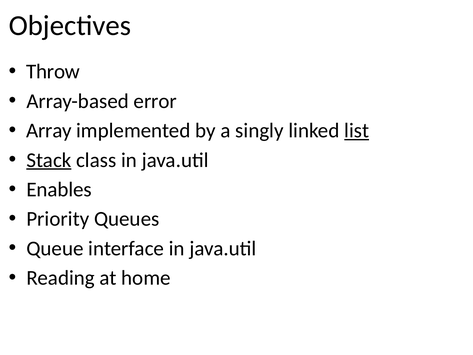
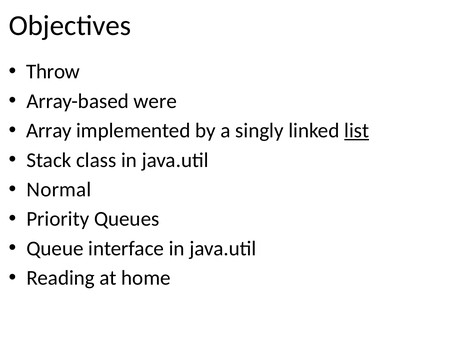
error: error -> were
Stack underline: present -> none
Enables: Enables -> Normal
